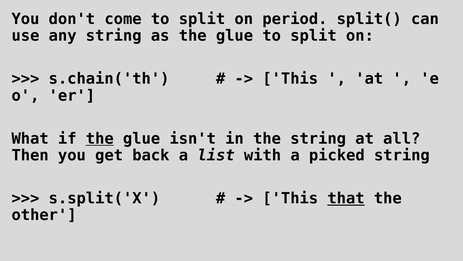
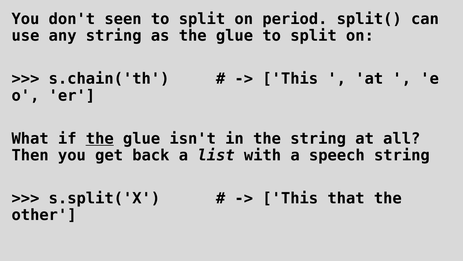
come: come -> seen
picked: picked -> speech
that underline: present -> none
